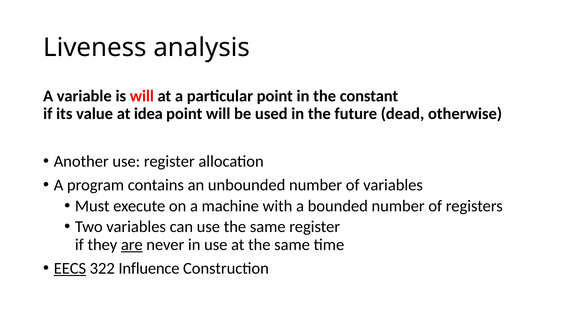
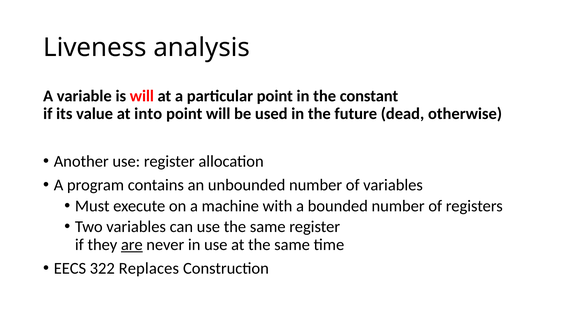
idea: idea -> into
EECS underline: present -> none
Influence: Influence -> Replaces
